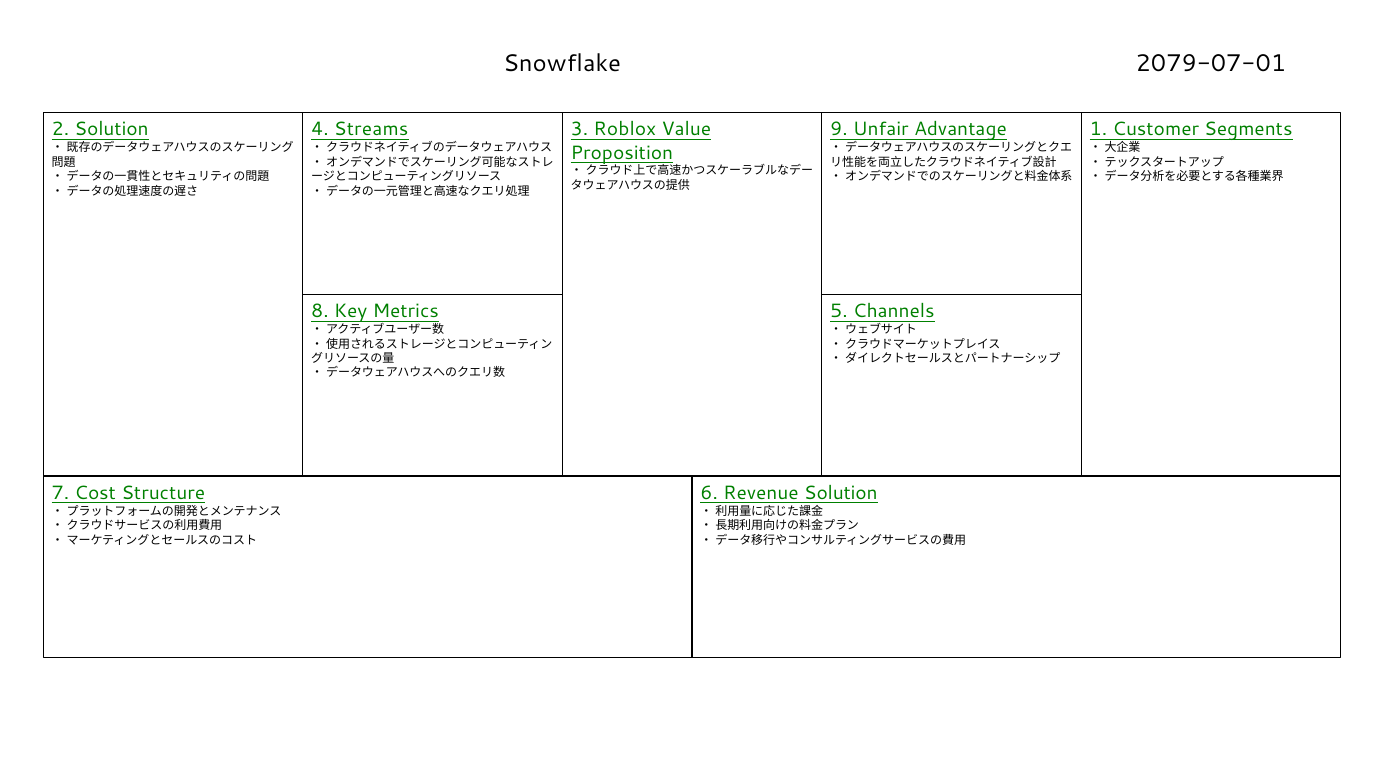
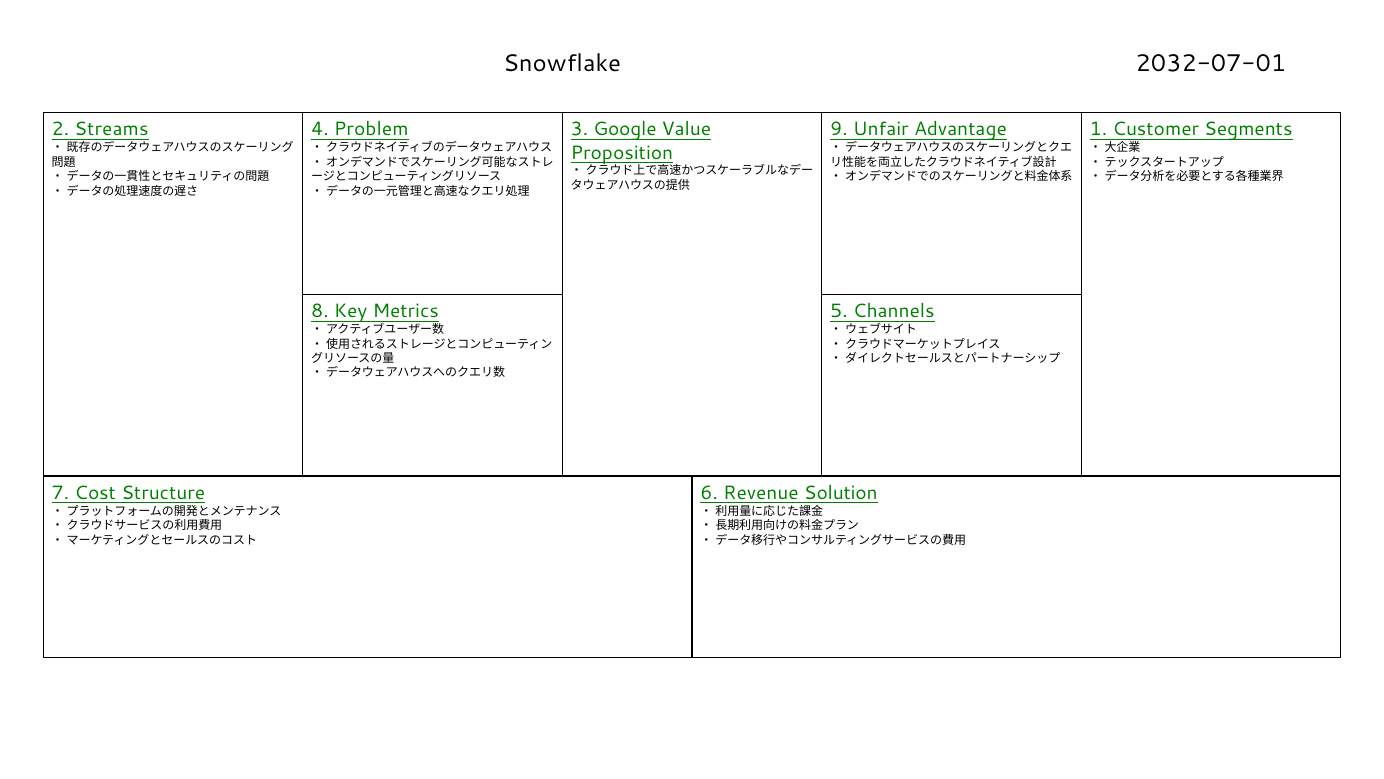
2079-07-01: 2079-07-01 -> 2032-07-01
2 Solution: Solution -> Streams
Streams: Streams -> Problem
Roblox: Roblox -> Google
